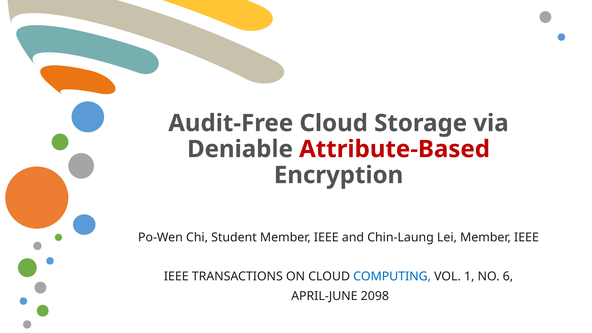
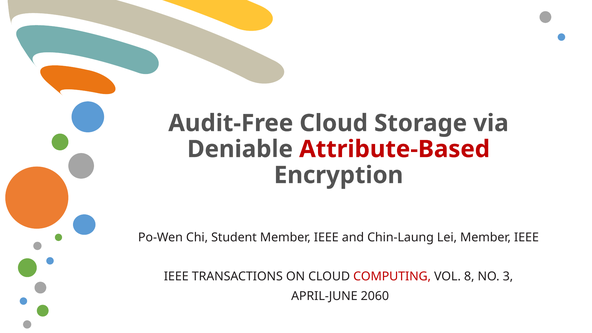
COMPUTING colour: blue -> red
1: 1 -> 8
6: 6 -> 3
2098: 2098 -> 2060
